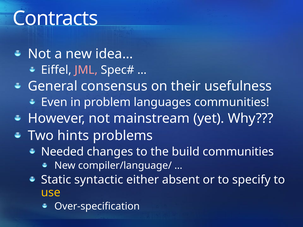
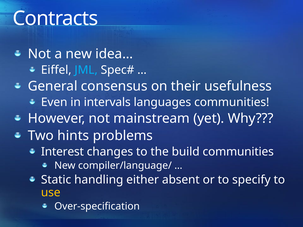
JML colour: pink -> light blue
problem: problem -> intervals
Needed: Needed -> Interest
syntactic: syntactic -> handling
